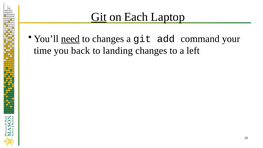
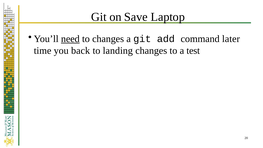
Git at (99, 17) underline: present -> none
Each: Each -> Save
your: your -> later
left: left -> test
